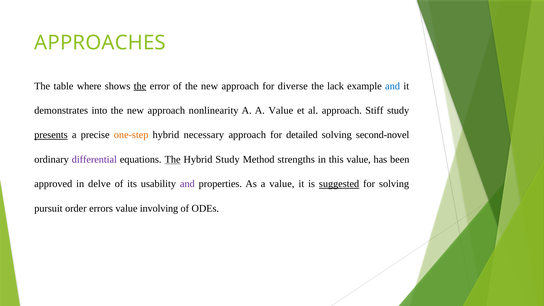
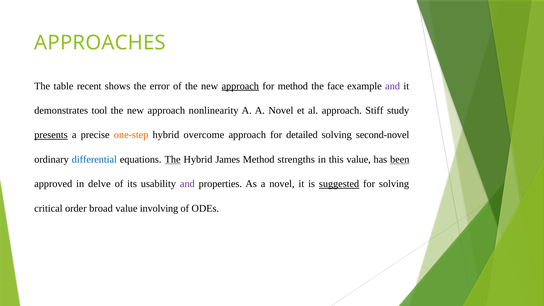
where: where -> recent
the at (140, 86) underline: present -> none
approach at (240, 86) underline: none -> present
for diverse: diverse -> method
lack: lack -> face
and at (393, 86) colour: blue -> purple
into: into -> tool
A A Value: Value -> Novel
necessary: necessary -> overcome
differential colour: purple -> blue
Hybrid Study: Study -> James
been underline: none -> present
As a value: value -> novel
pursuit: pursuit -> critical
errors: errors -> broad
